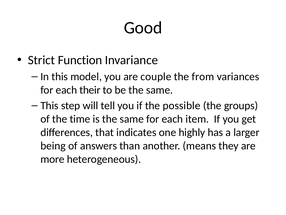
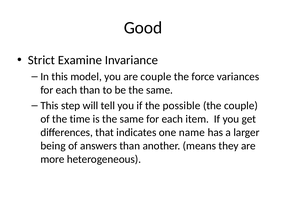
Function: Function -> Examine
from: from -> force
each their: their -> than
the groups: groups -> couple
highly: highly -> name
